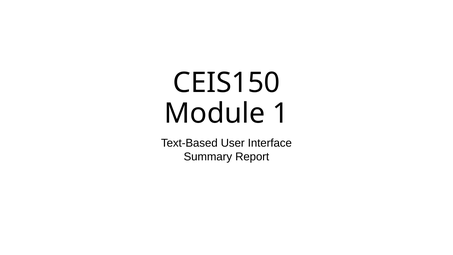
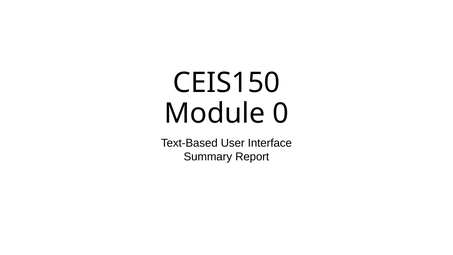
1: 1 -> 0
